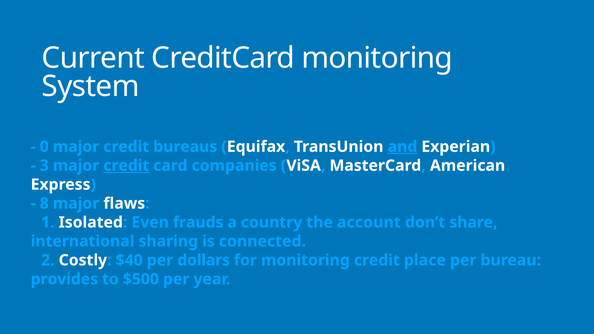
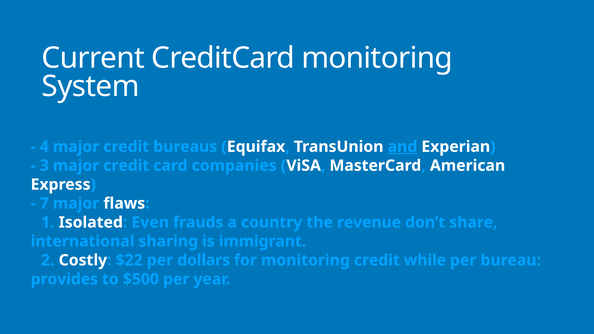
0: 0 -> 4
credit at (126, 166) underline: present -> none
8: 8 -> 7
account: account -> revenue
connected: connected -> immigrant
$40: $40 -> $22
place: place -> while
